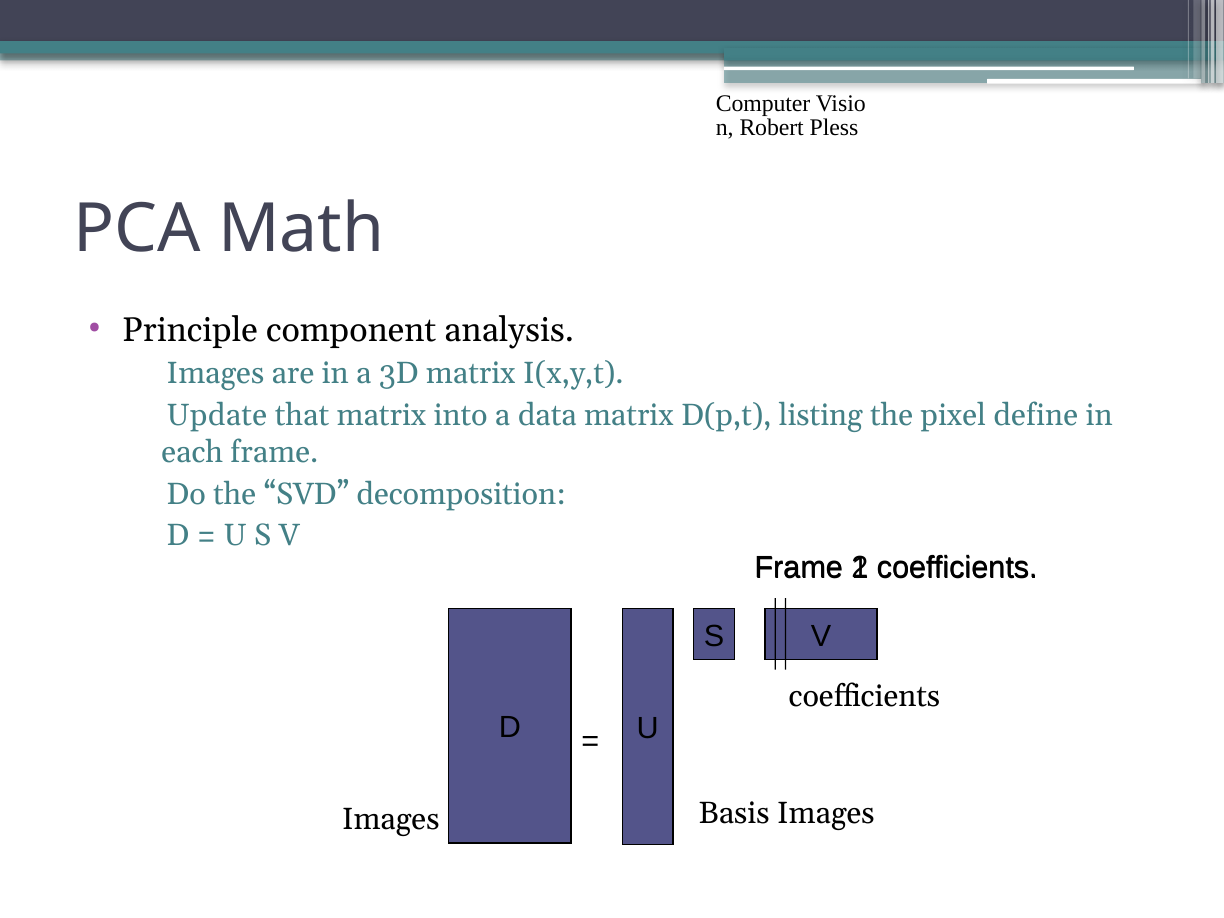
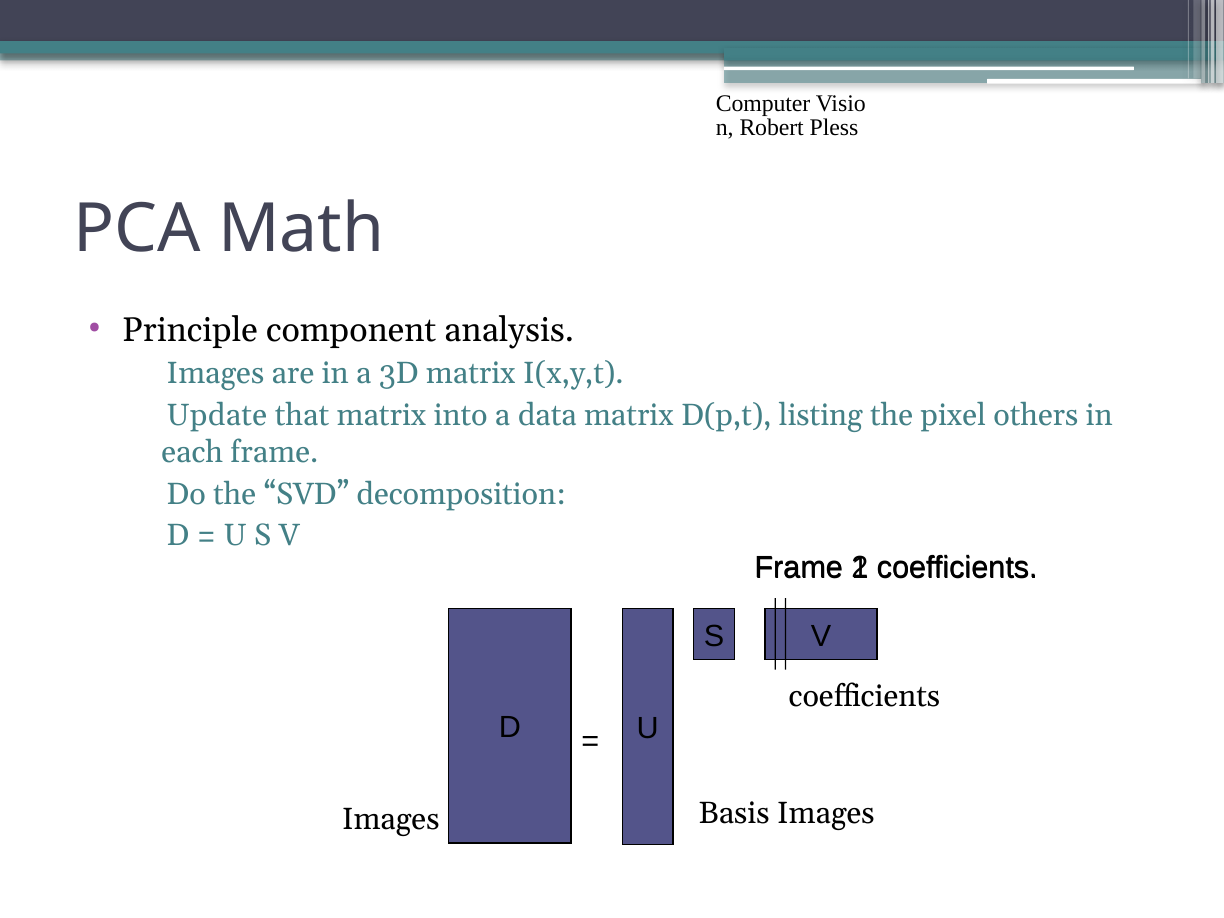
define: define -> others
